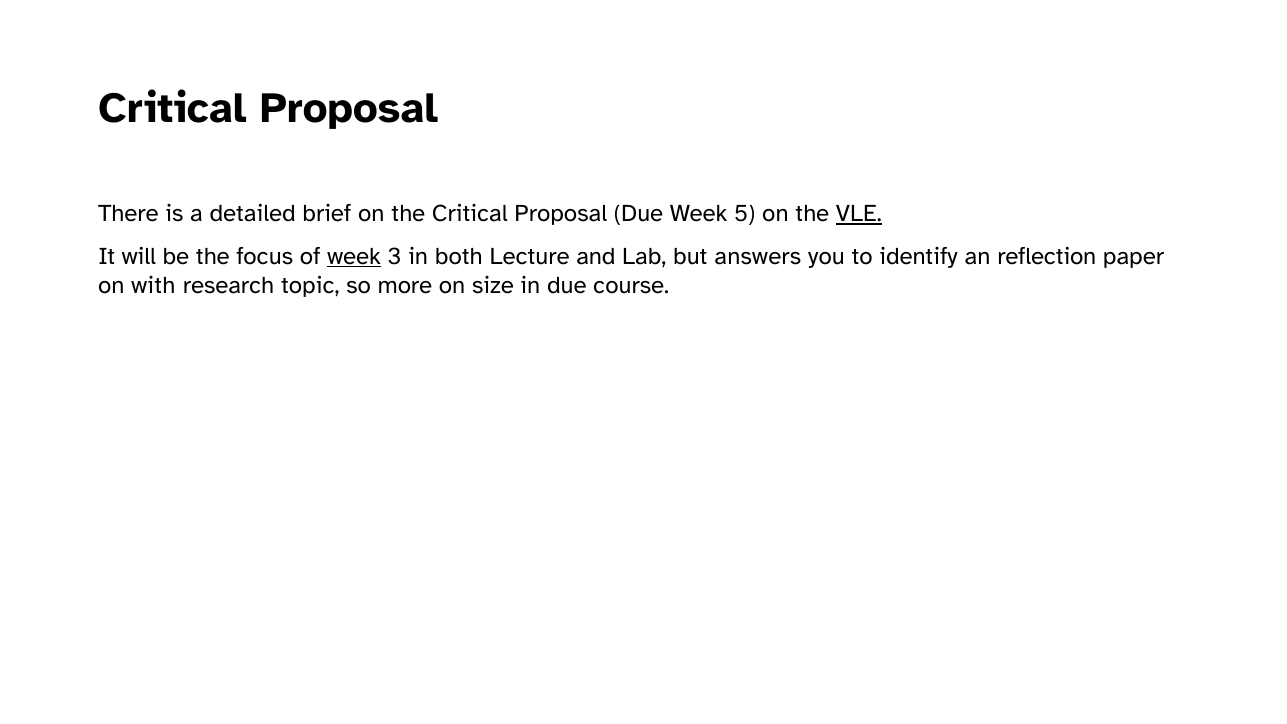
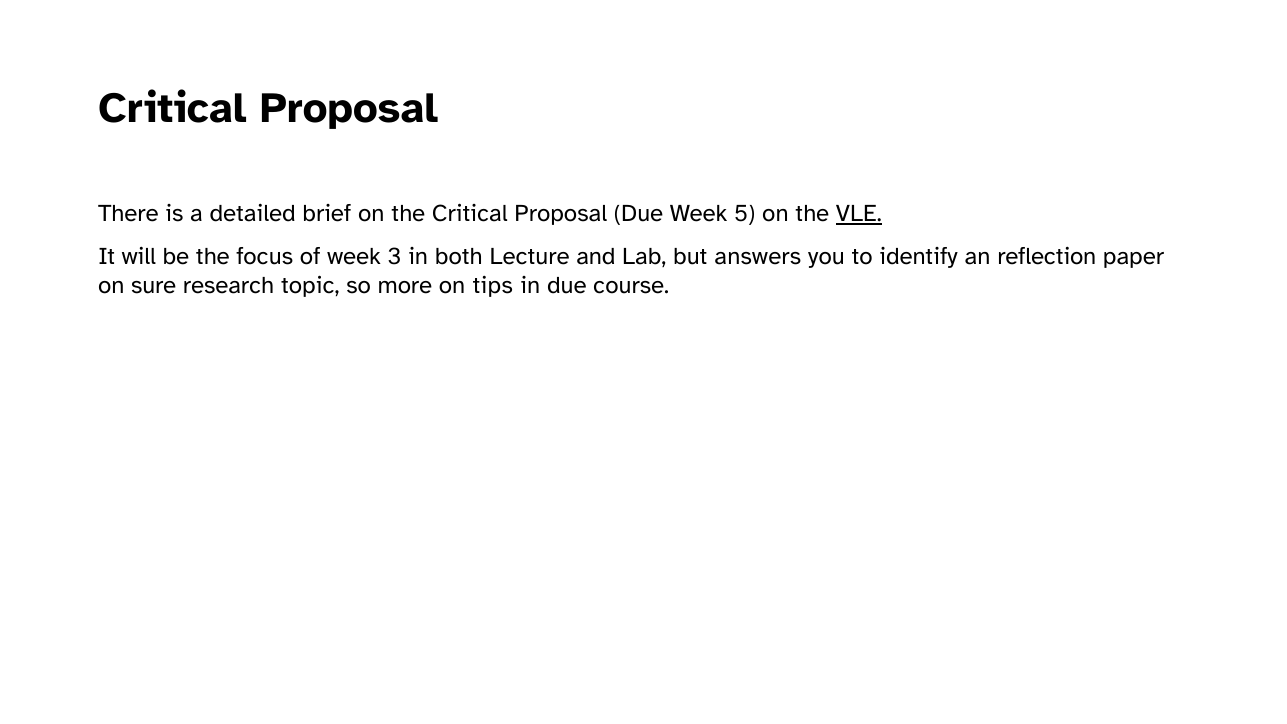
week at (354, 256) underline: present -> none
with: with -> sure
size: size -> tips
